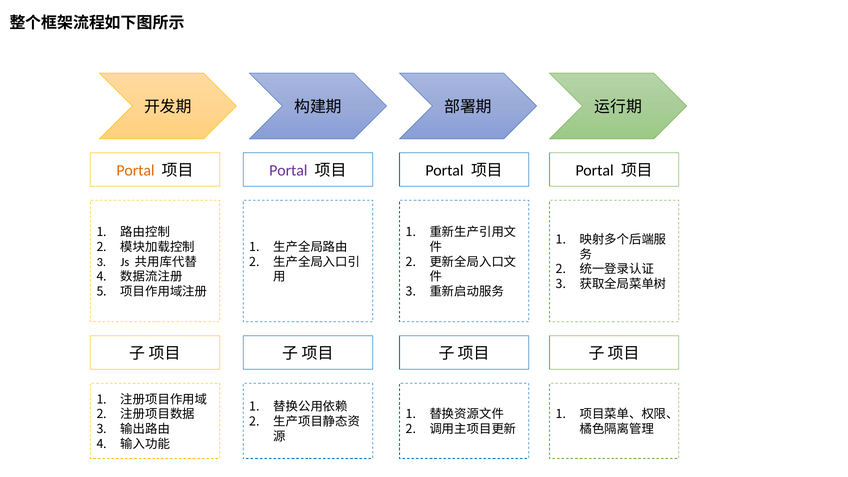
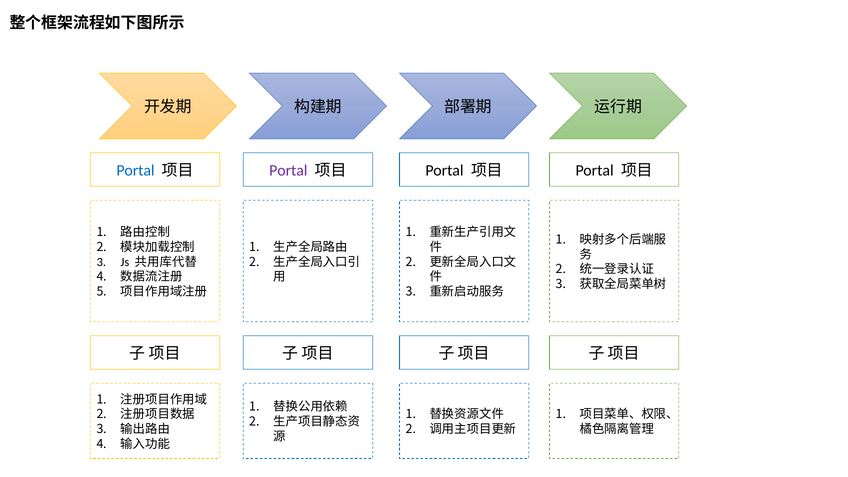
Portal at (136, 171) colour: orange -> blue
